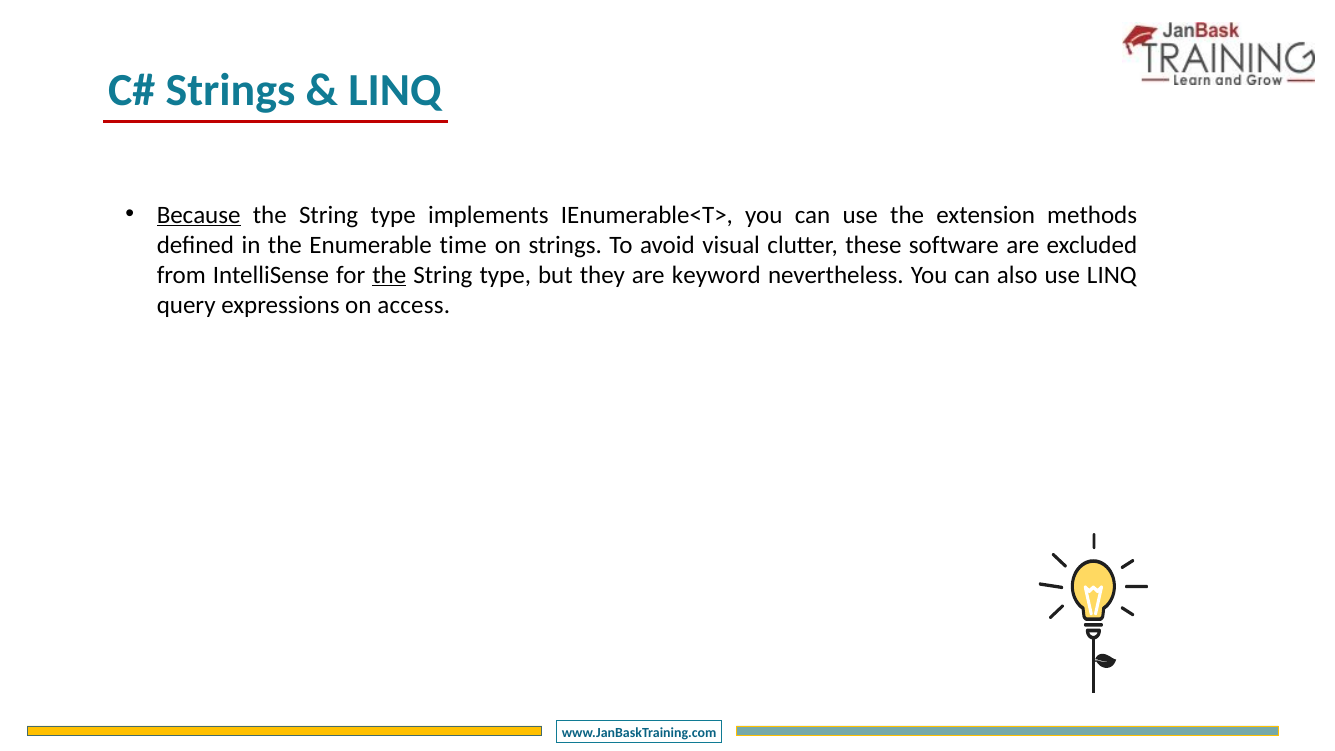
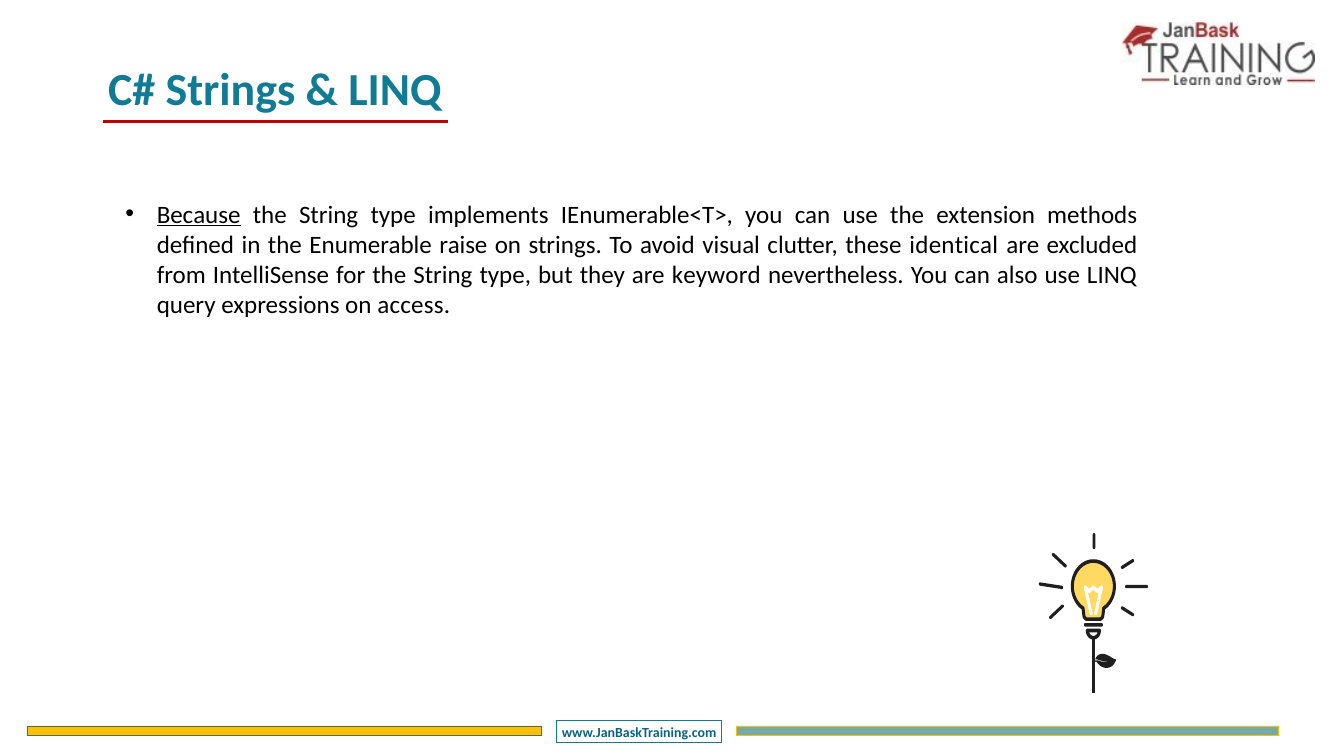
time: time -> raise
software: software -> identical
the at (389, 275) underline: present -> none
